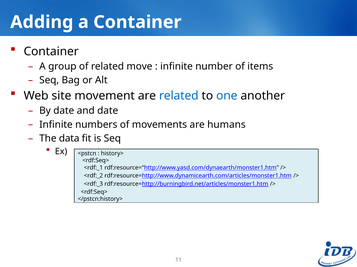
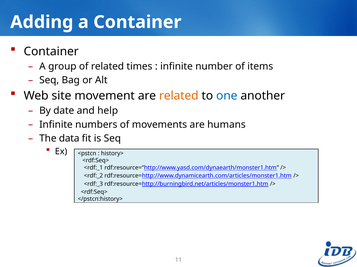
move: move -> times
related at (179, 96) colour: blue -> orange
and date: date -> help
